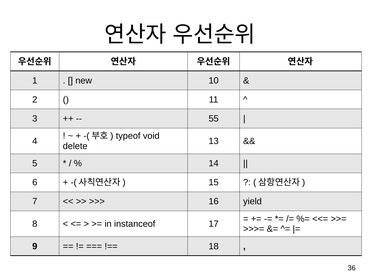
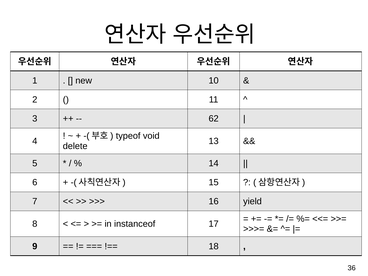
55: 55 -> 62
